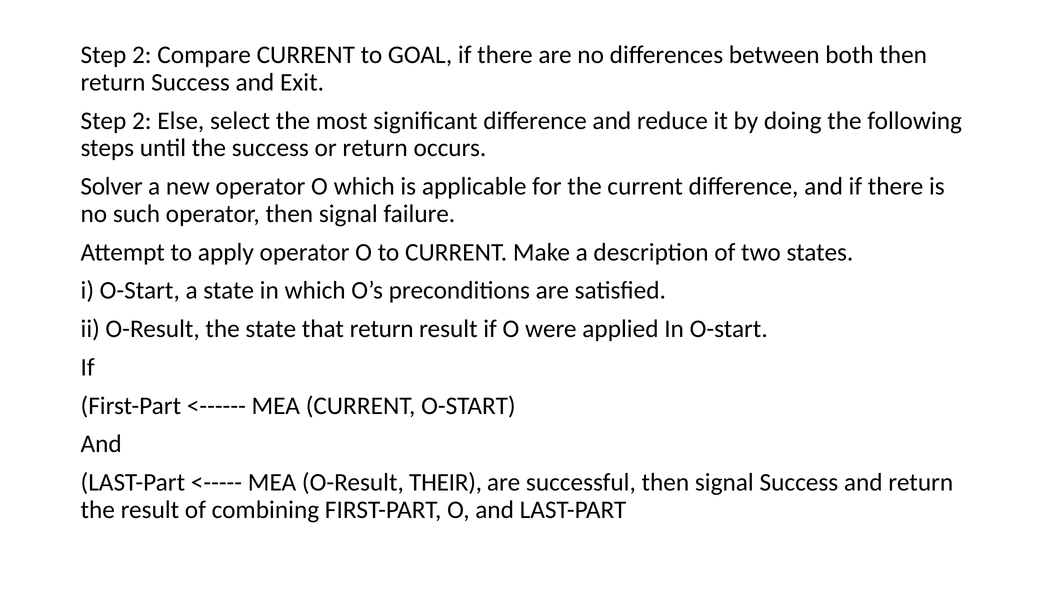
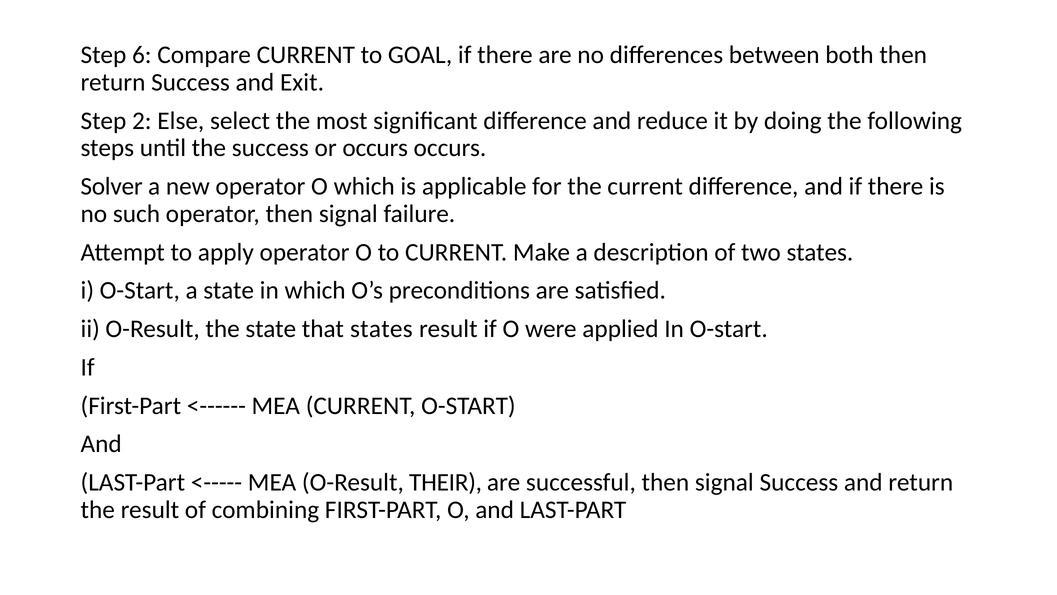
2 at (142, 55): 2 -> 6
or return: return -> occurs
that return: return -> states
